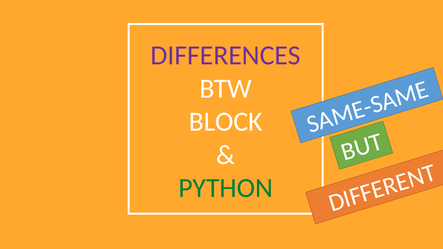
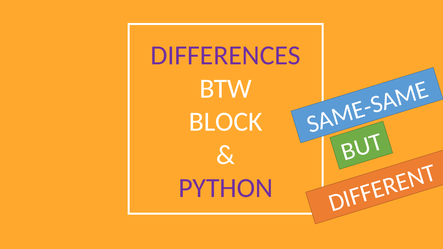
PYTHON colour: green -> purple
